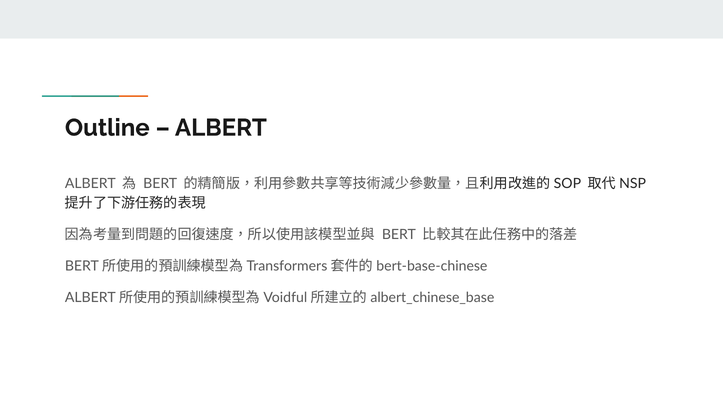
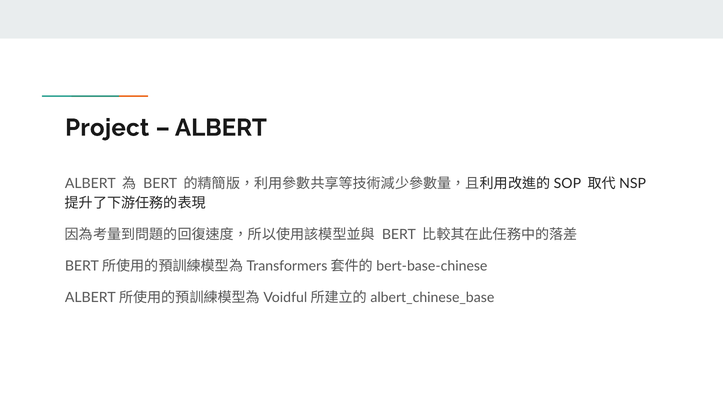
Outline: Outline -> Project
